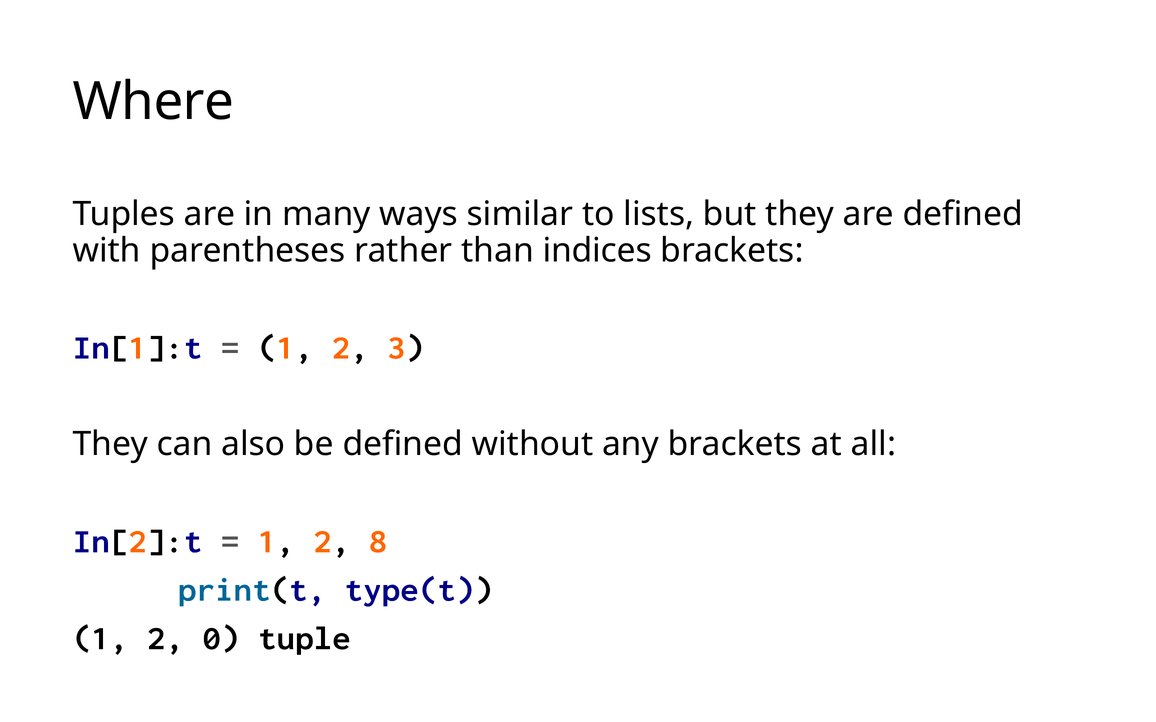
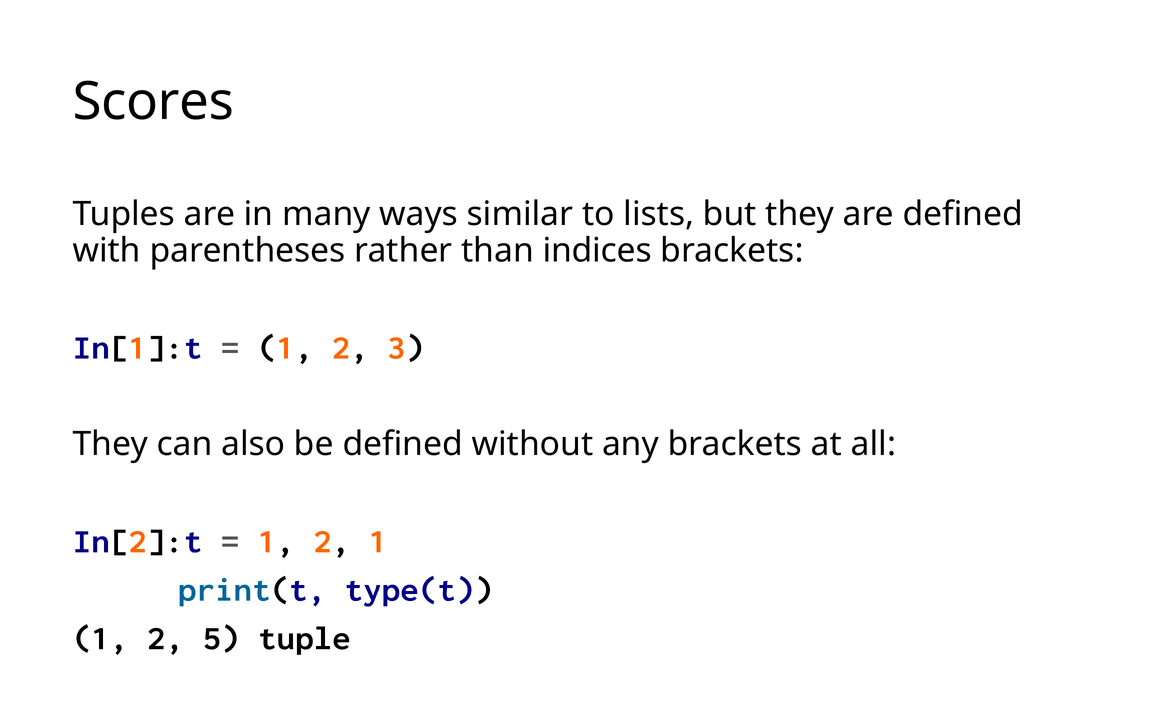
Where: Where -> Scores
2 8: 8 -> 1
0: 0 -> 5
